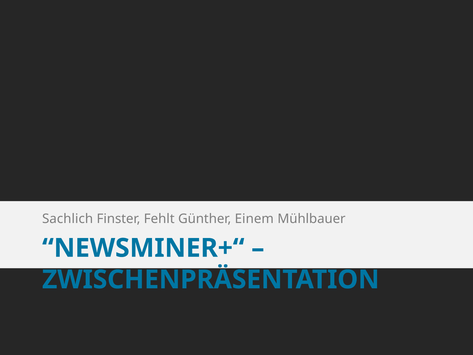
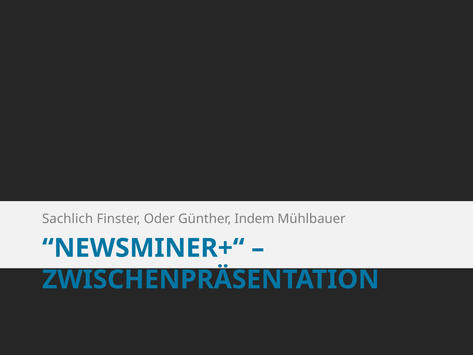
Fehlt: Fehlt -> Oder
Einem: Einem -> Indem
